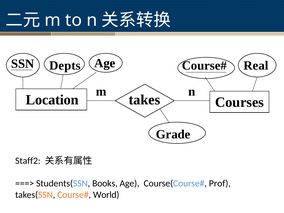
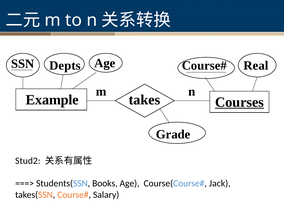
Location: Location -> Example
Courses underline: none -> present
Staff2: Staff2 -> Stud2
Prof: Prof -> Jack
World: World -> Salary
